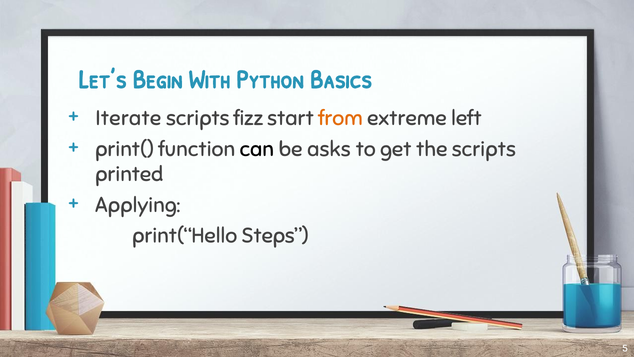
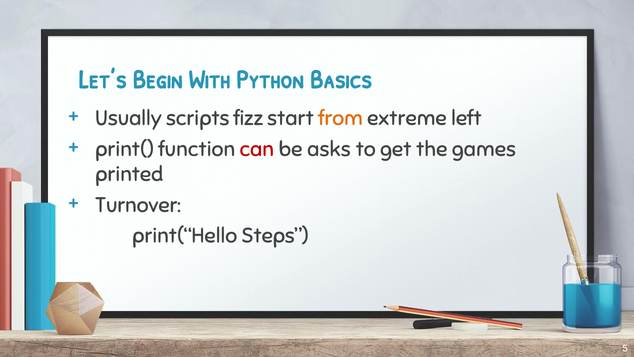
Iterate: Iterate -> Usually
can colour: black -> red
the scripts: scripts -> games
Applying: Applying -> Turnover
